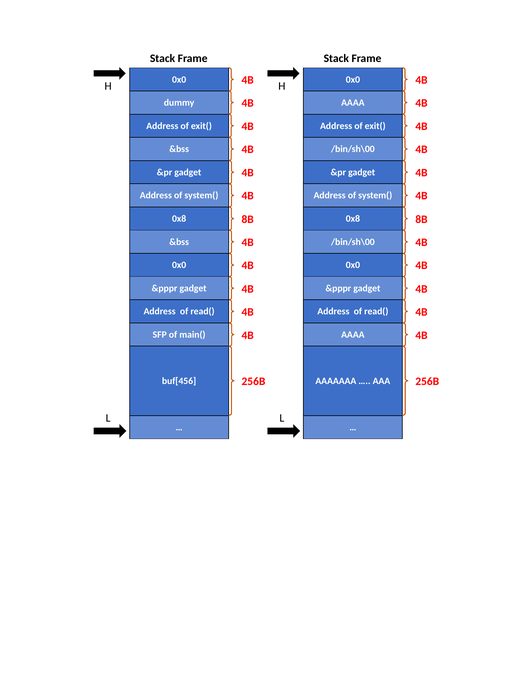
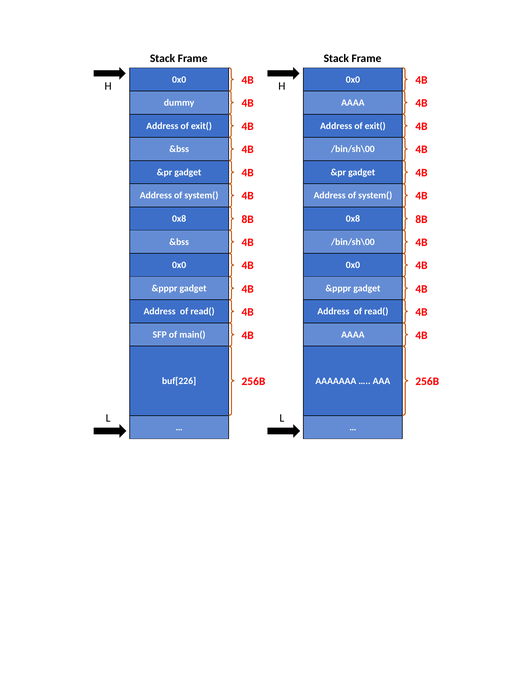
buf[456: buf[456 -> buf[226
